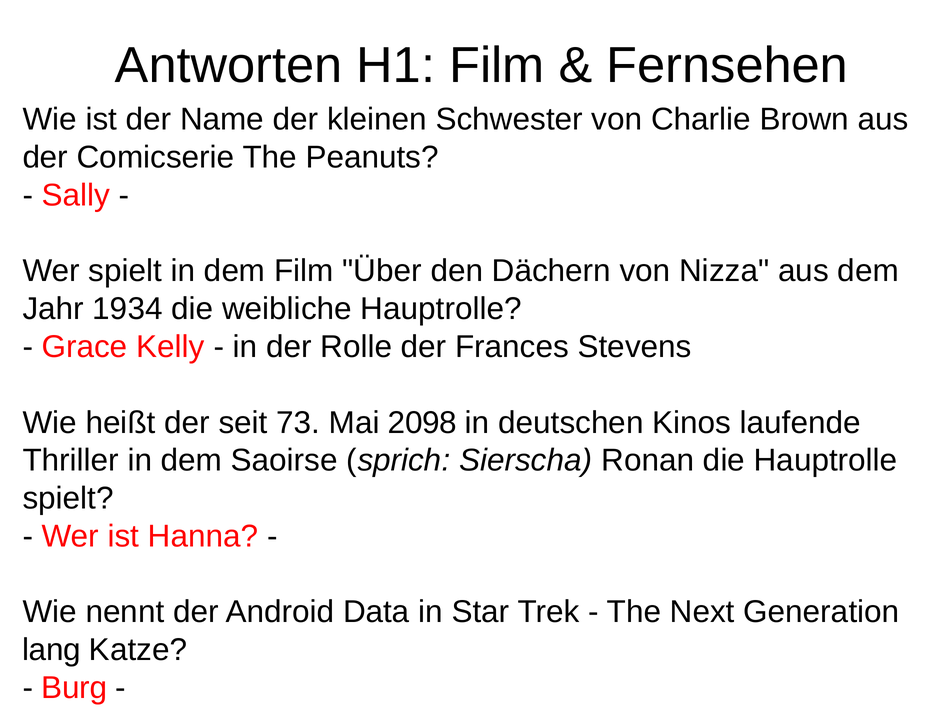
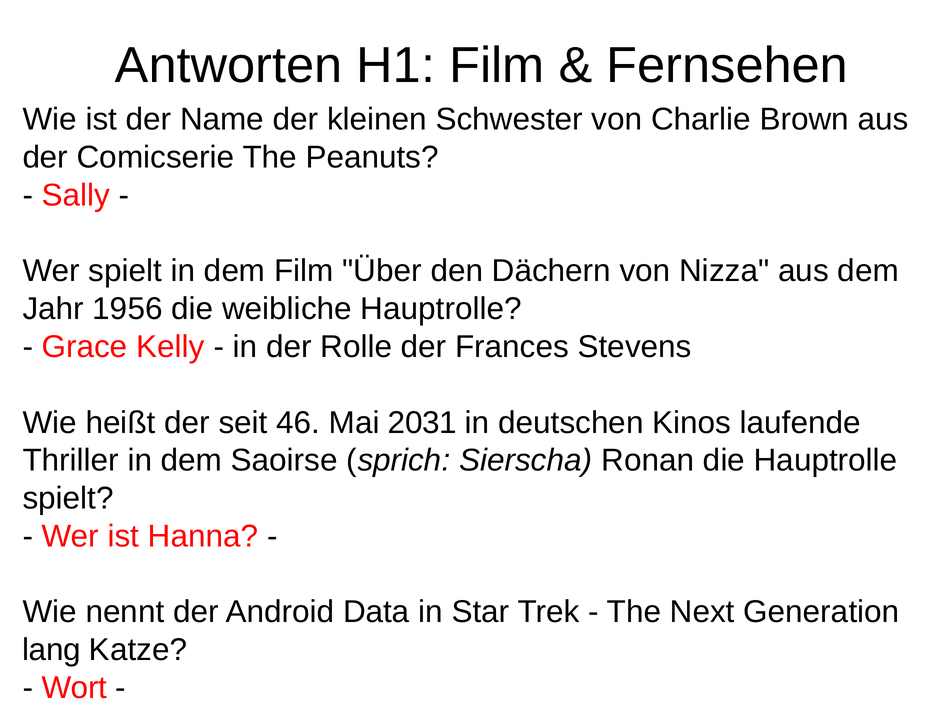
1934: 1934 -> 1956
73: 73 -> 46
2098: 2098 -> 2031
Burg: Burg -> Wort
